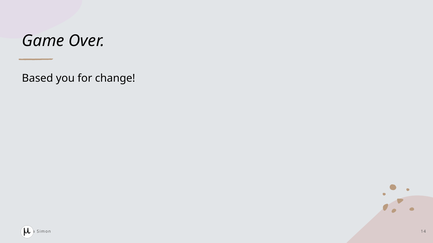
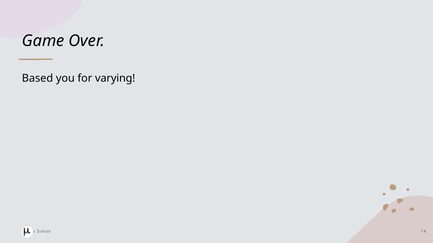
change: change -> varying
